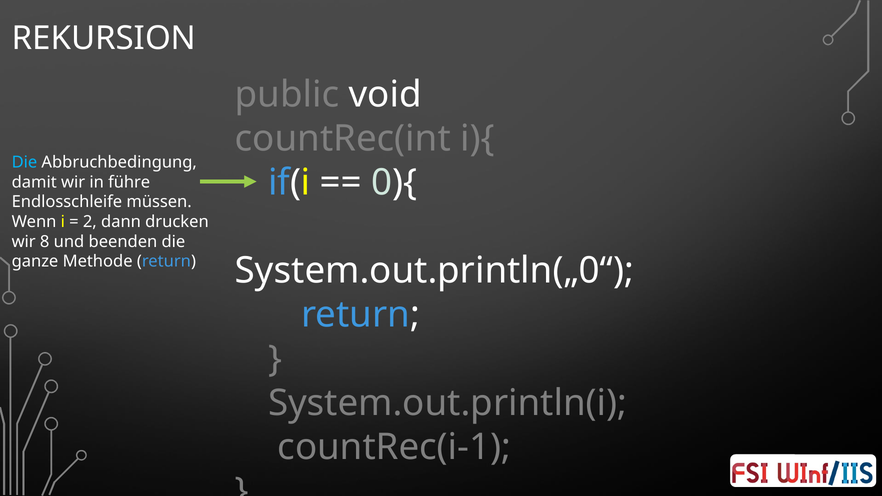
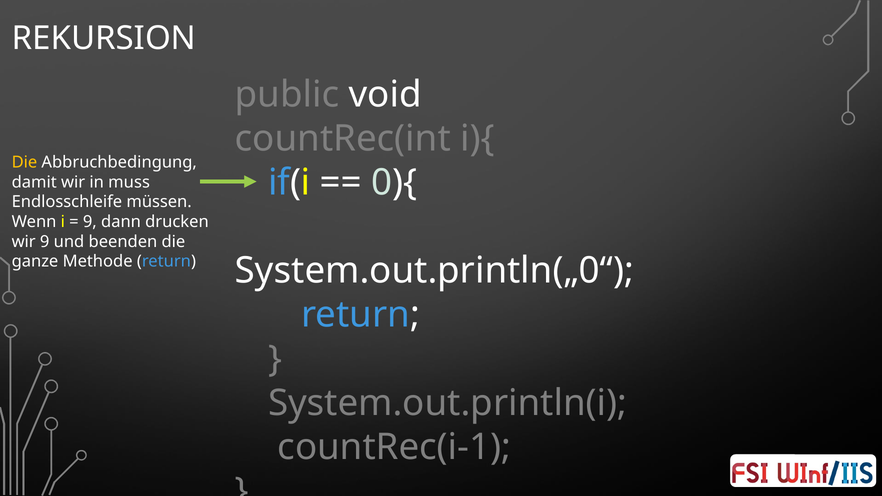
Die at (24, 162) colour: light blue -> yellow
führe: führe -> muss
2 at (90, 222): 2 -> 9
wir 8: 8 -> 9
